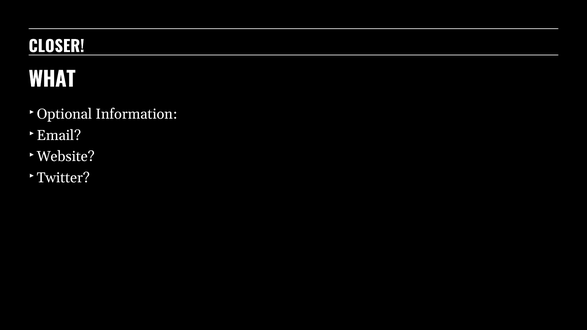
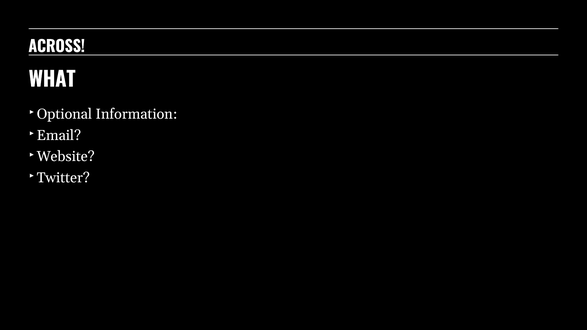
CLOSER: CLOSER -> ACROSS
